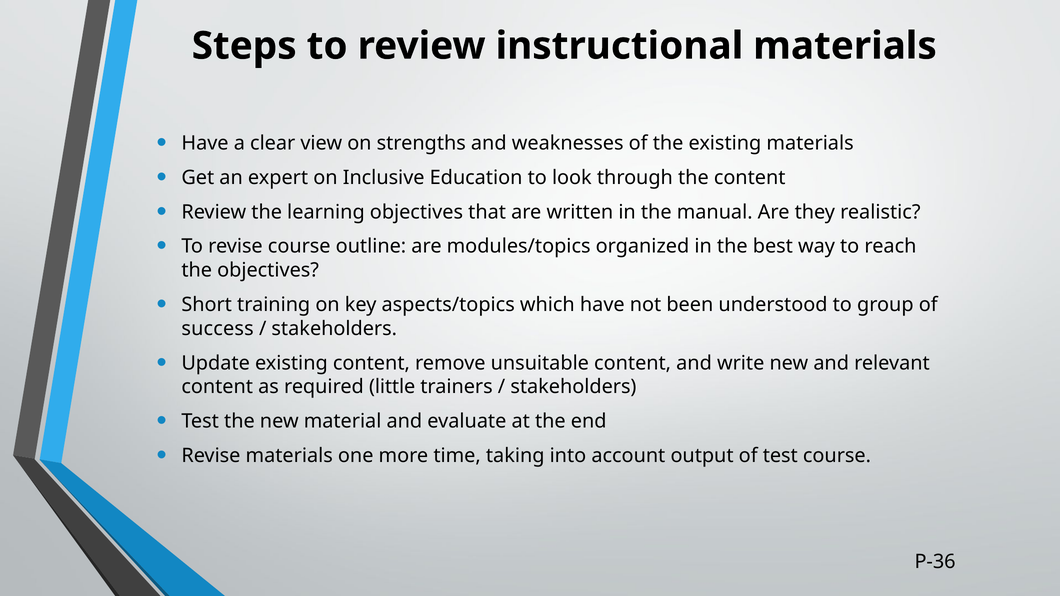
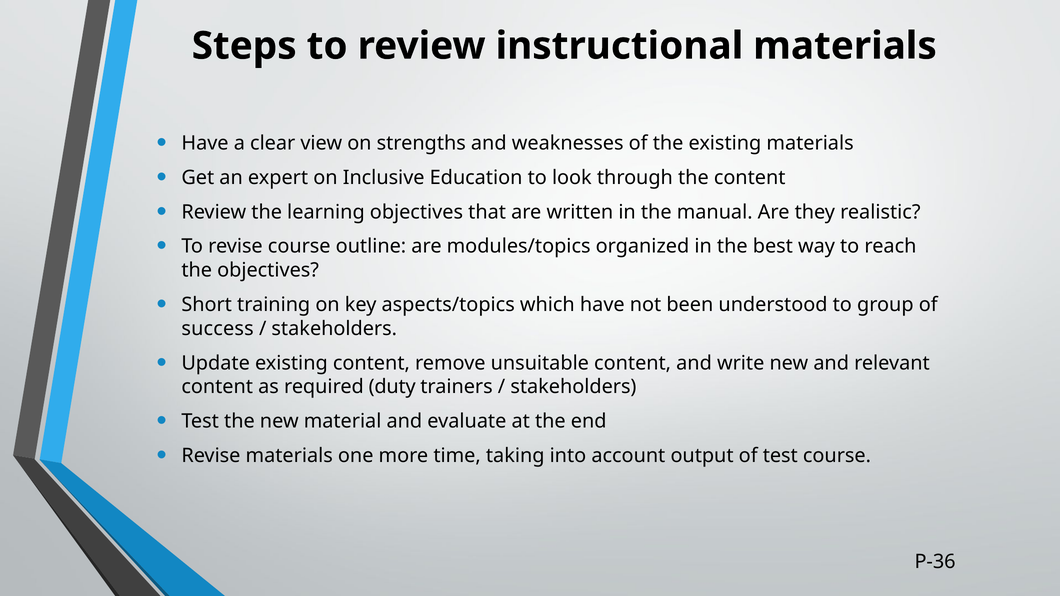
little: little -> duty
